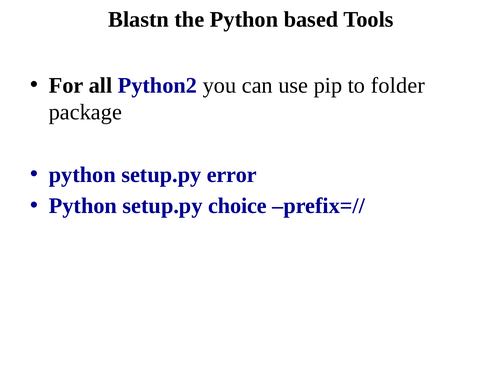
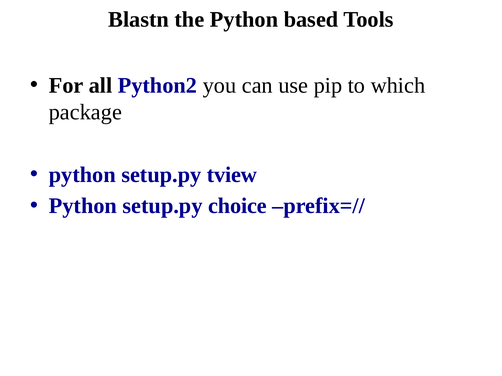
folder: folder -> which
error: error -> tview
